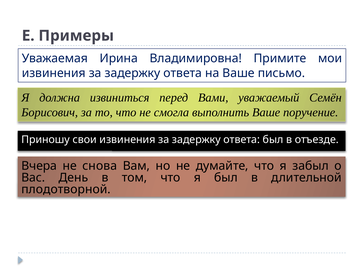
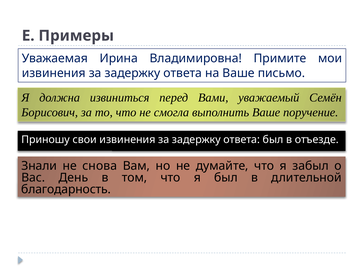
Вчера: Вчера -> Знали
плодотворной: плодотворной -> благодарность
